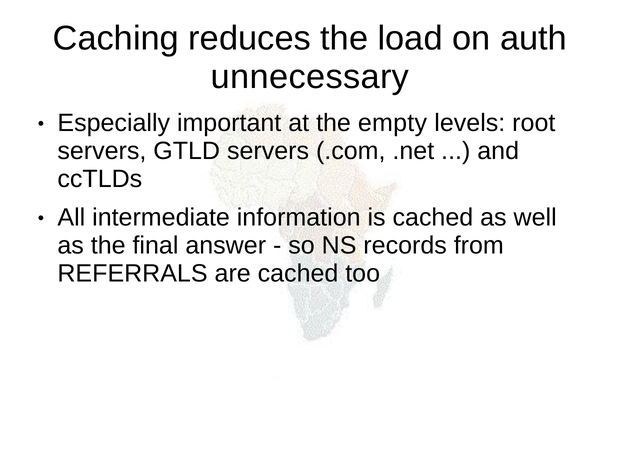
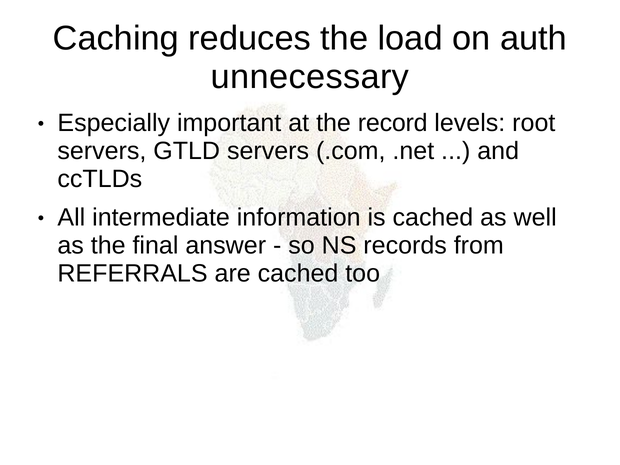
empty: empty -> record
